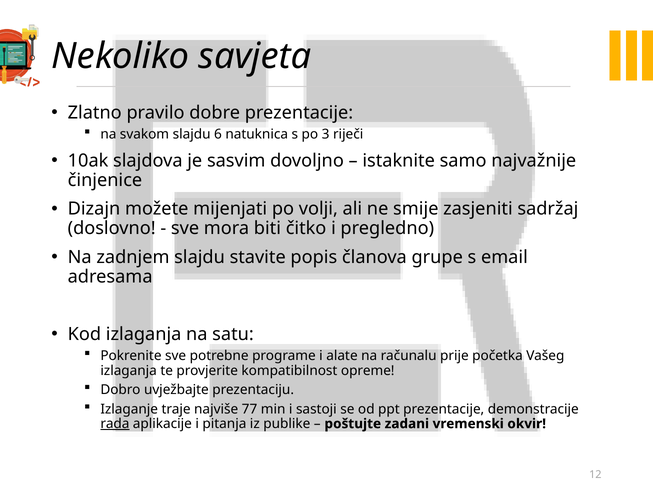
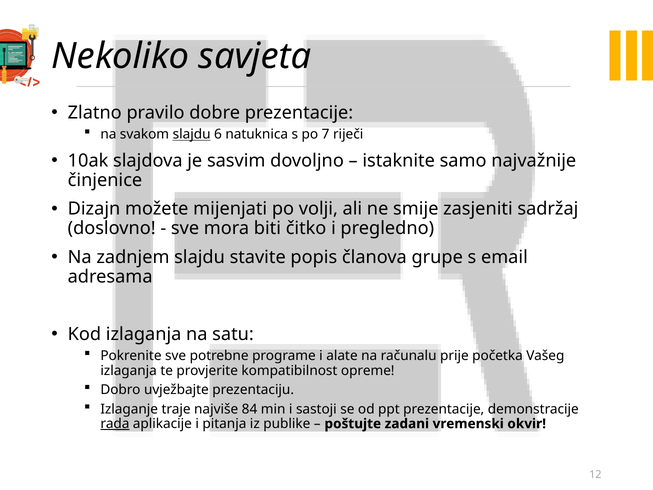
slajdu at (192, 134) underline: none -> present
3: 3 -> 7
77: 77 -> 84
